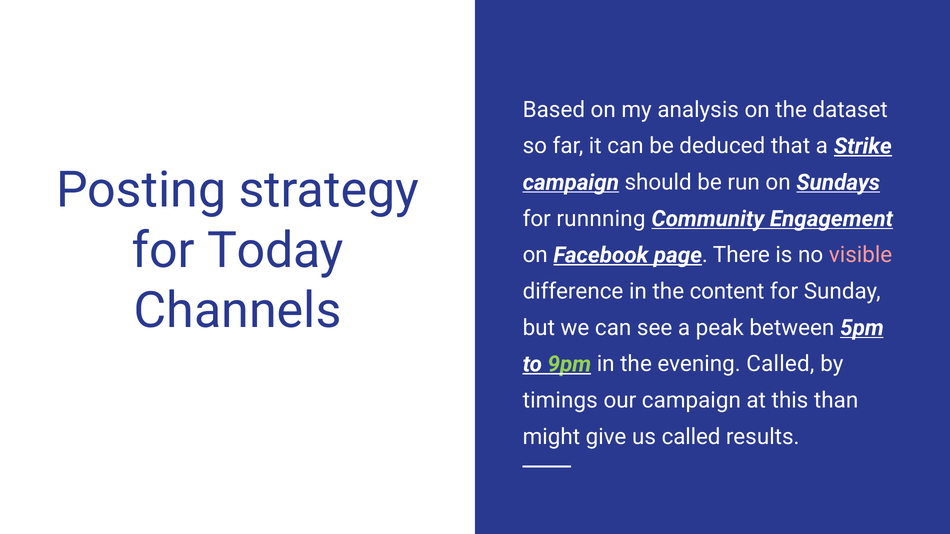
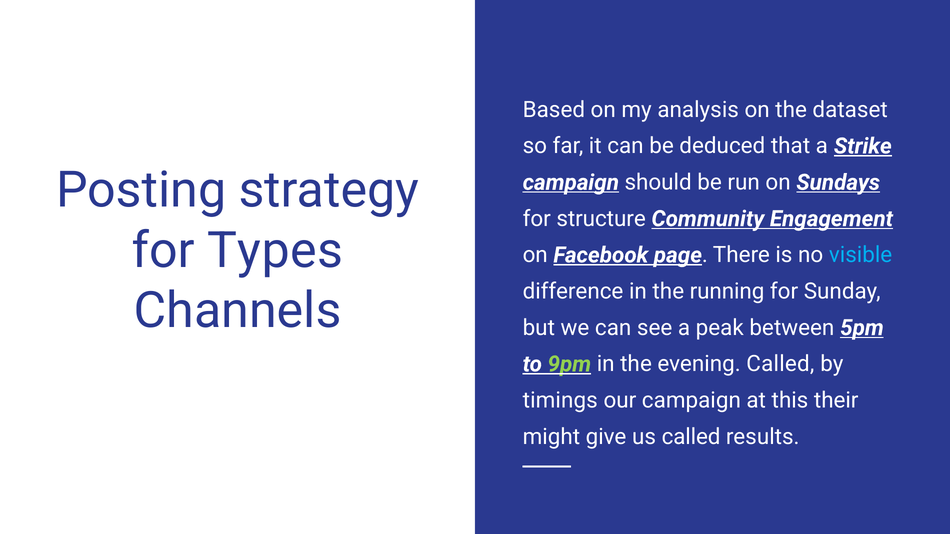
runnning: runnning -> structure
Today: Today -> Types
visible colour: pink -> light blue
content: content -> running
than: than -> their
